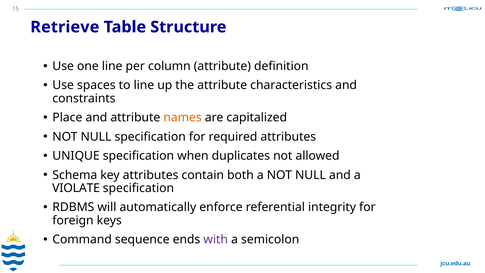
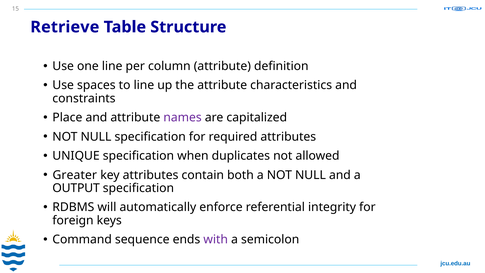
names colour: orange -> purple
Schema: Schema -> Greater
VIOLATE: VIOLATE -> OUTPUT
